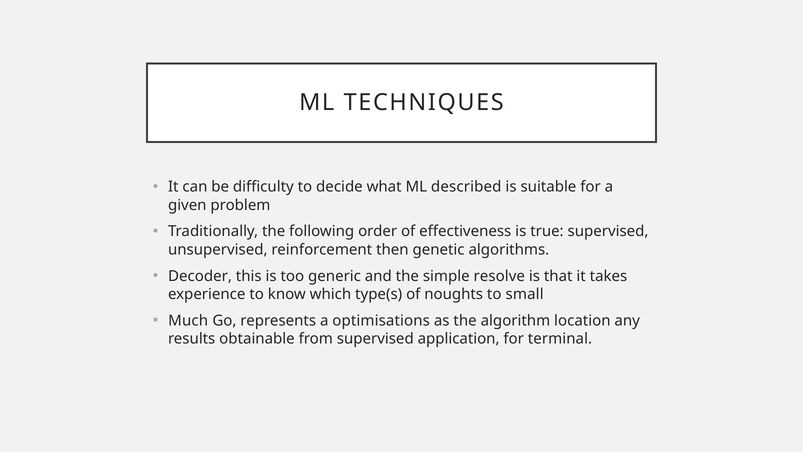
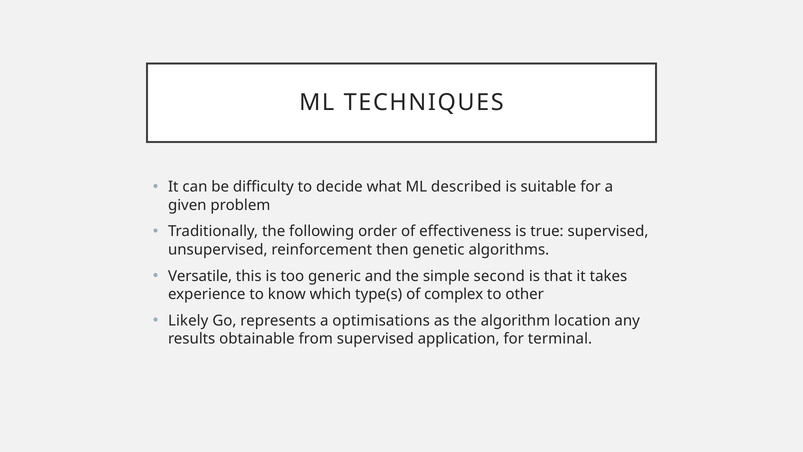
Decoder: Decoder -> Versatile
resolve: resolve -> second
noughts: noughts -> complex
small: small -> other
Much: Much -> Likely
